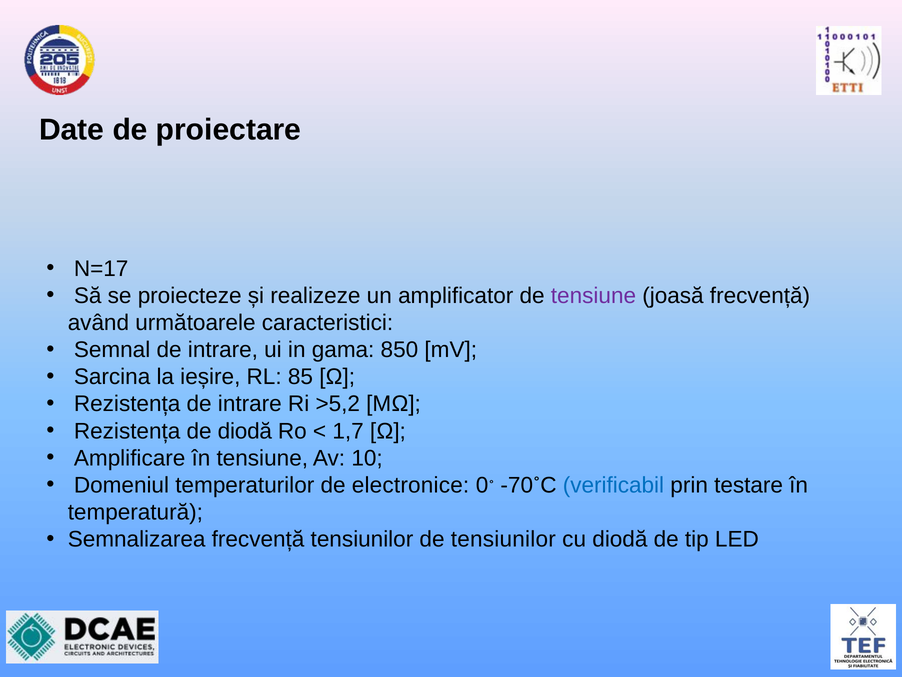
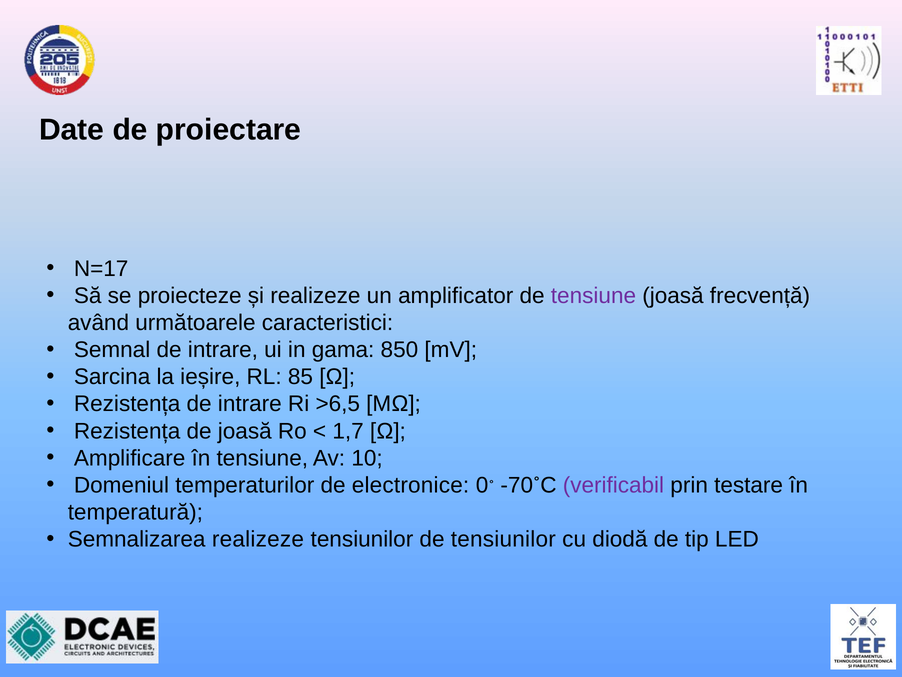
>5,2: >5,2 -> >6,5
de diodă: diodă -> joasă
verificabil colour: blue -> purple
Semnalizarea frecvență: frecvență -> realizeze
